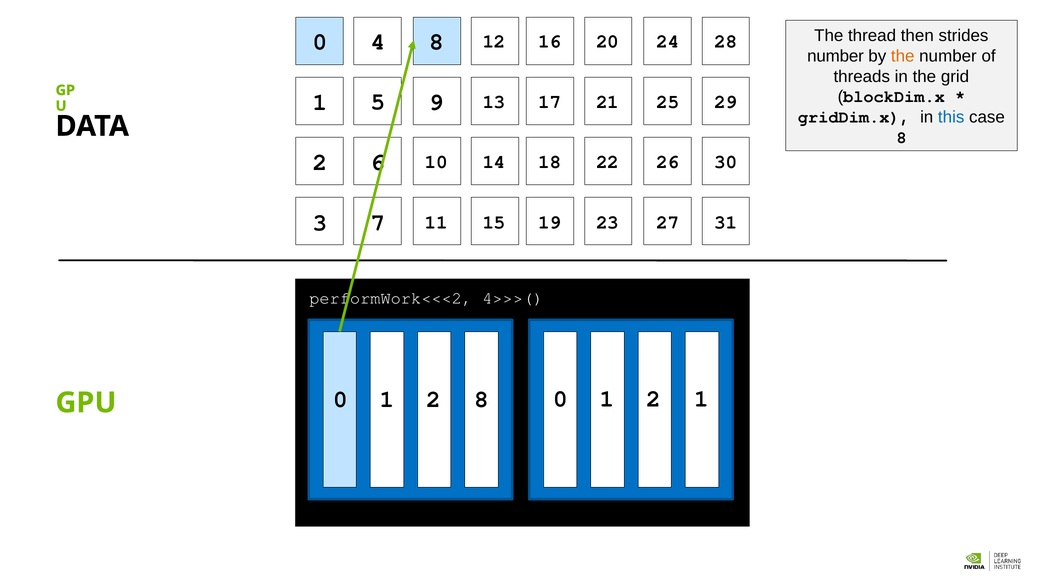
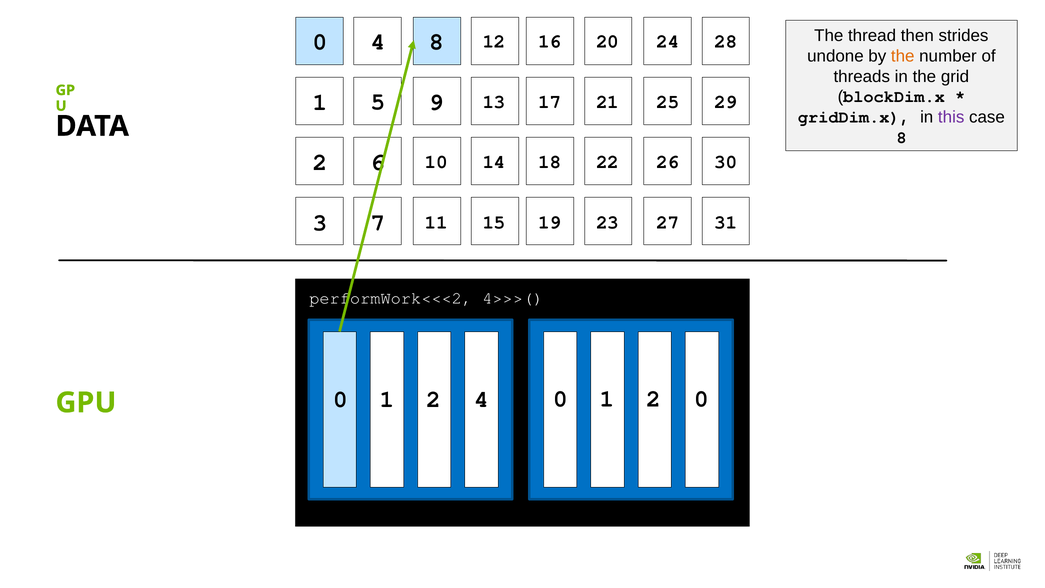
number at (836, 56): number -> undone
this colour: blue -> purple
2 8: 8 -> 4
2 1: 1 -> 0
